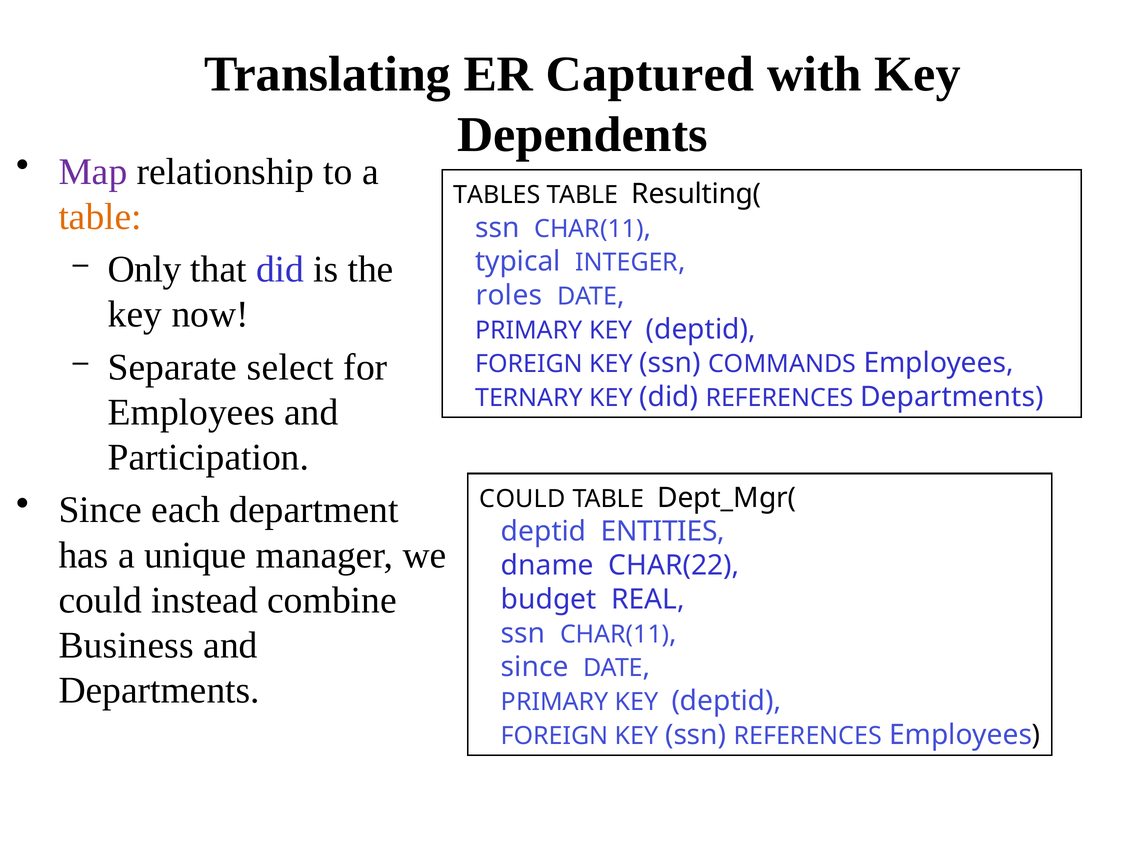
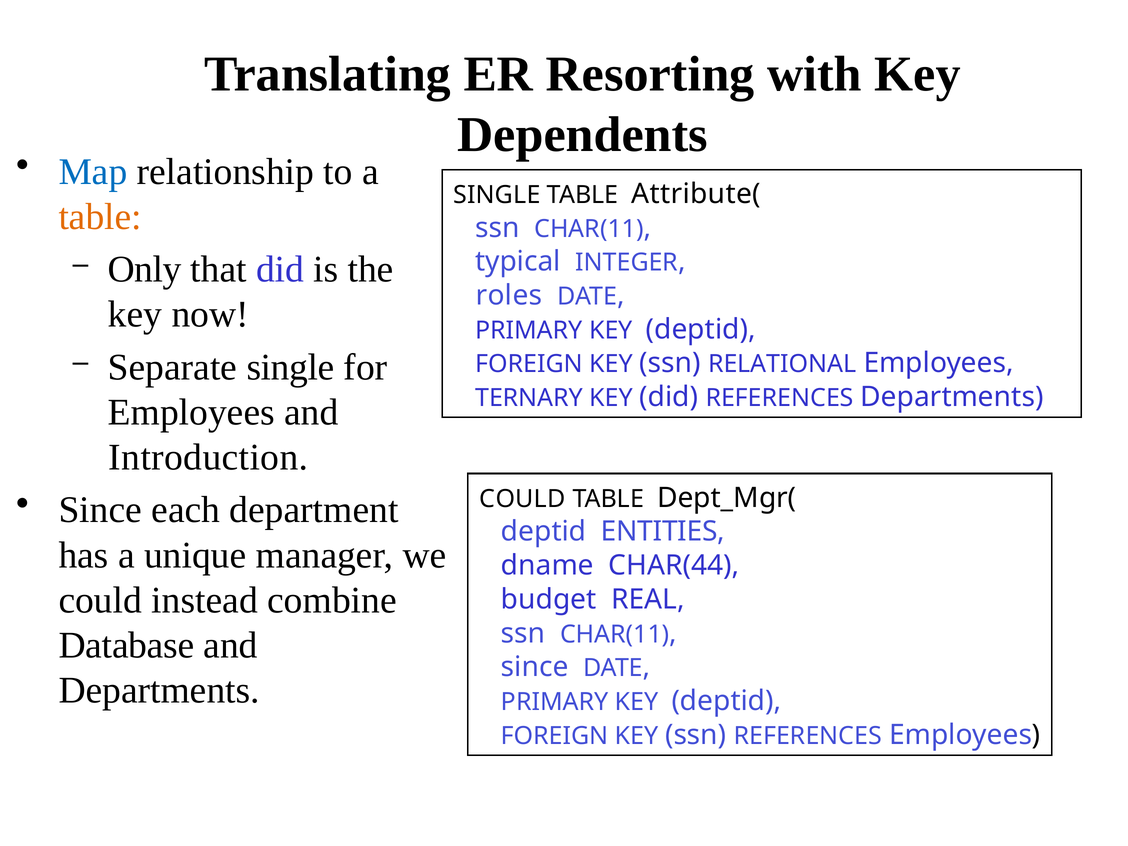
Captured: Captured -> Resorting
Map colour: purple -> blue
TABLES at (497, 195): TABLES -> SINGLE
Resulting(: Resulting( -> Attribute(
Separate select: select -> single
COMMANDS: COMMANDS -> RELATIONAL
Participation: Participation -> Introduction
CHAR(22: CHAR(22 -> CHAR(44
Business: Business -> Database
